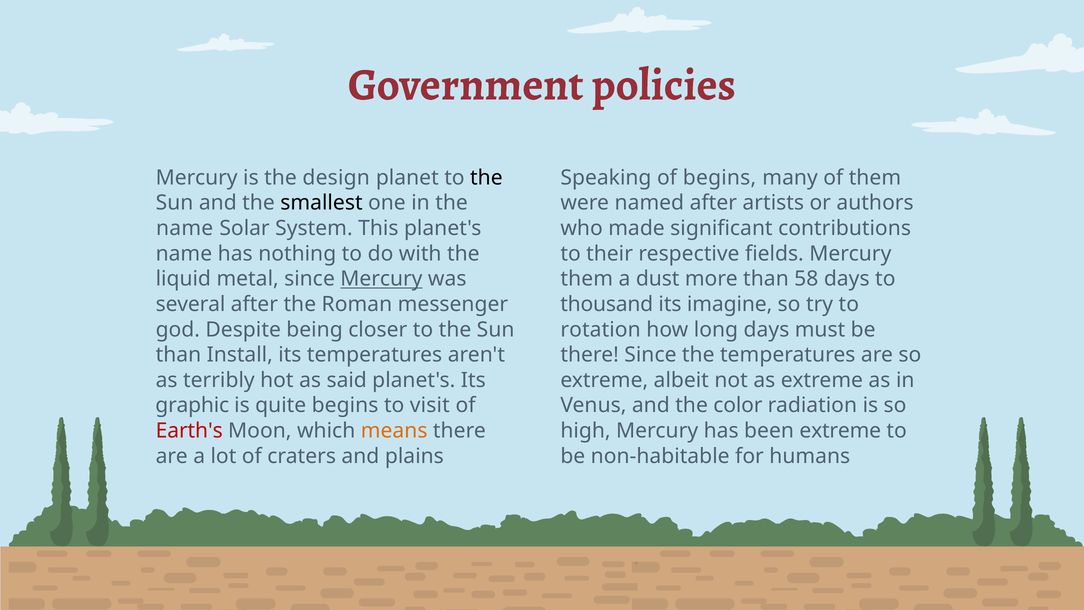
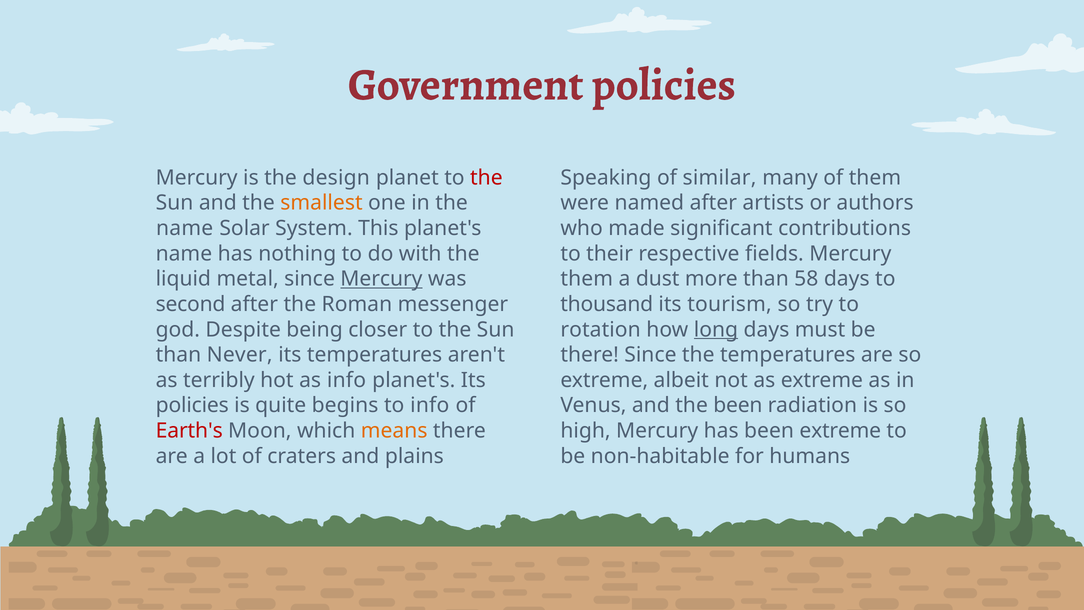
the at (486, 178) colour: black -> red
of begins: begins -> similar
smallest colour: black -> orange
several: several -> second
imagine: imagine -> tourism
long underline: none -> present
Install: Install -> Never
as said: said -> info
graphic at (192, 405): graphic -> policies
to visit: visit -> info
the color: color -> been
